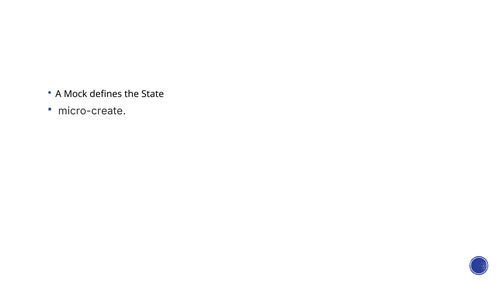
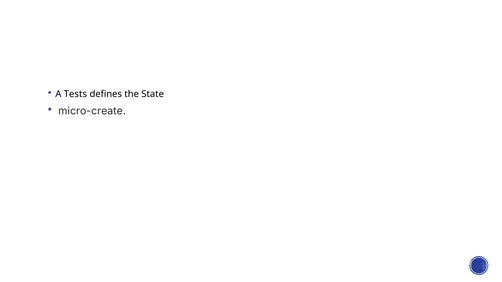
Mock: Mock -> Tests
